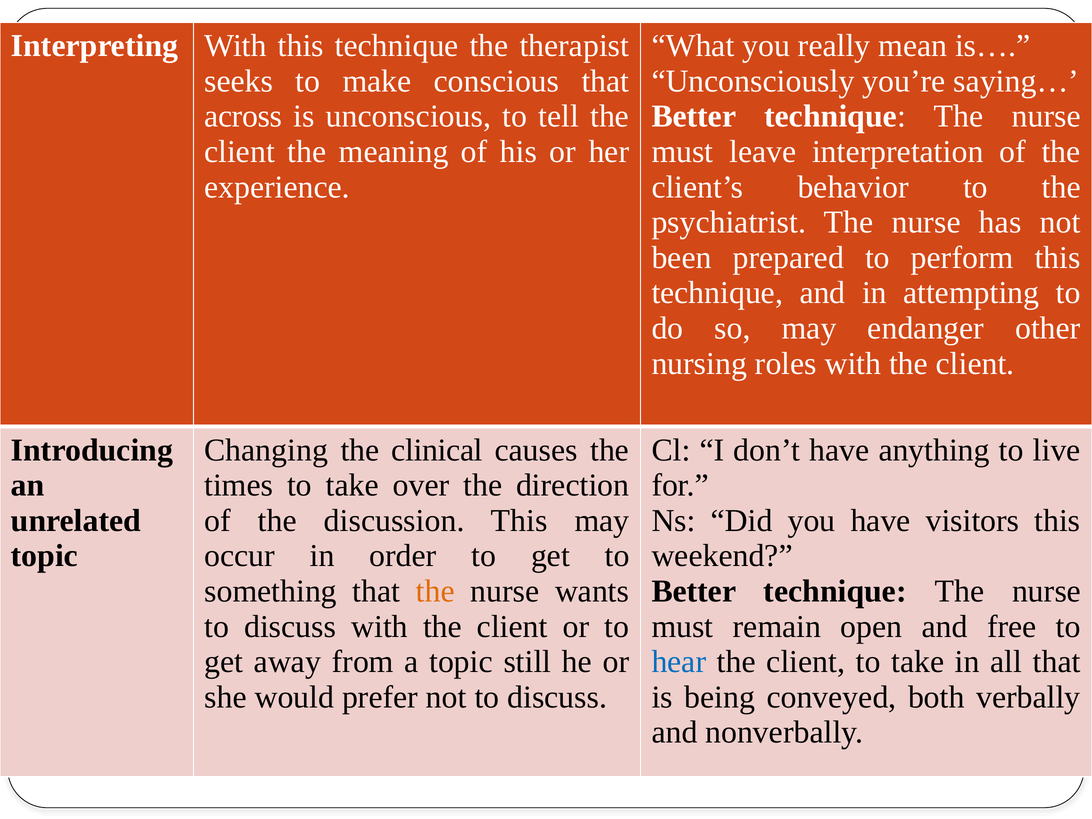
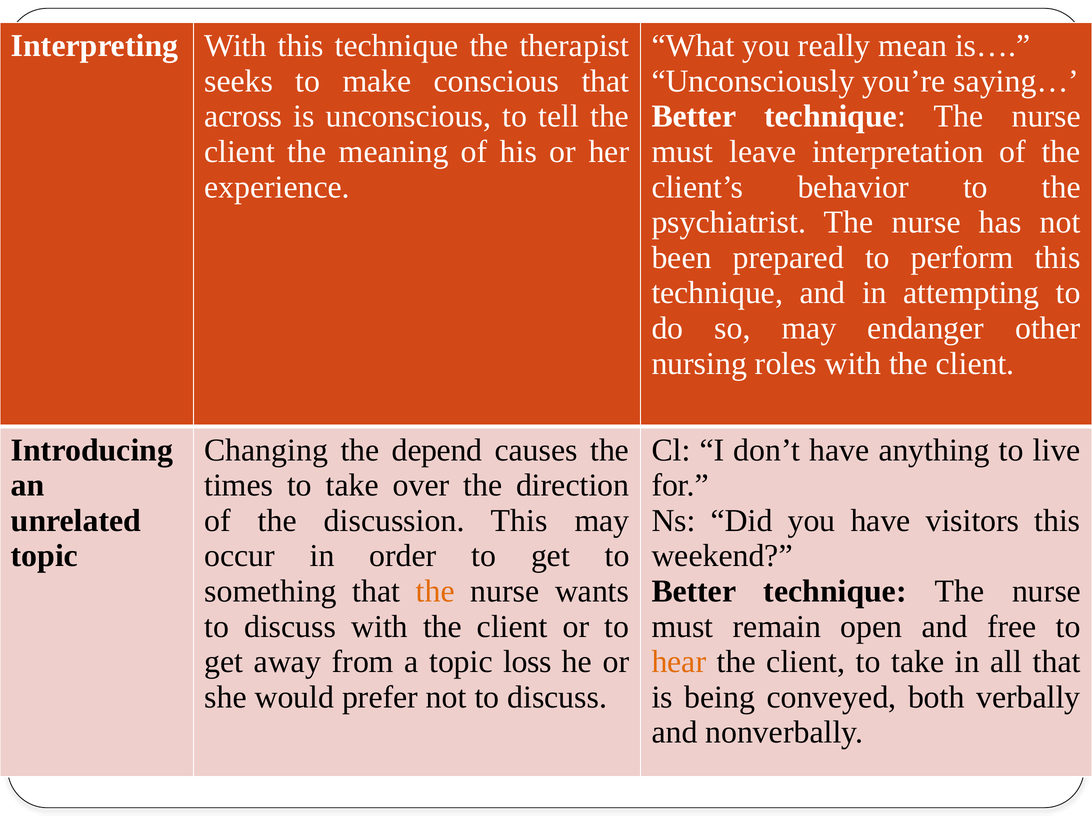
clinical: clinical -> depend
still: still -> loss
hear colour: blue -> orange
